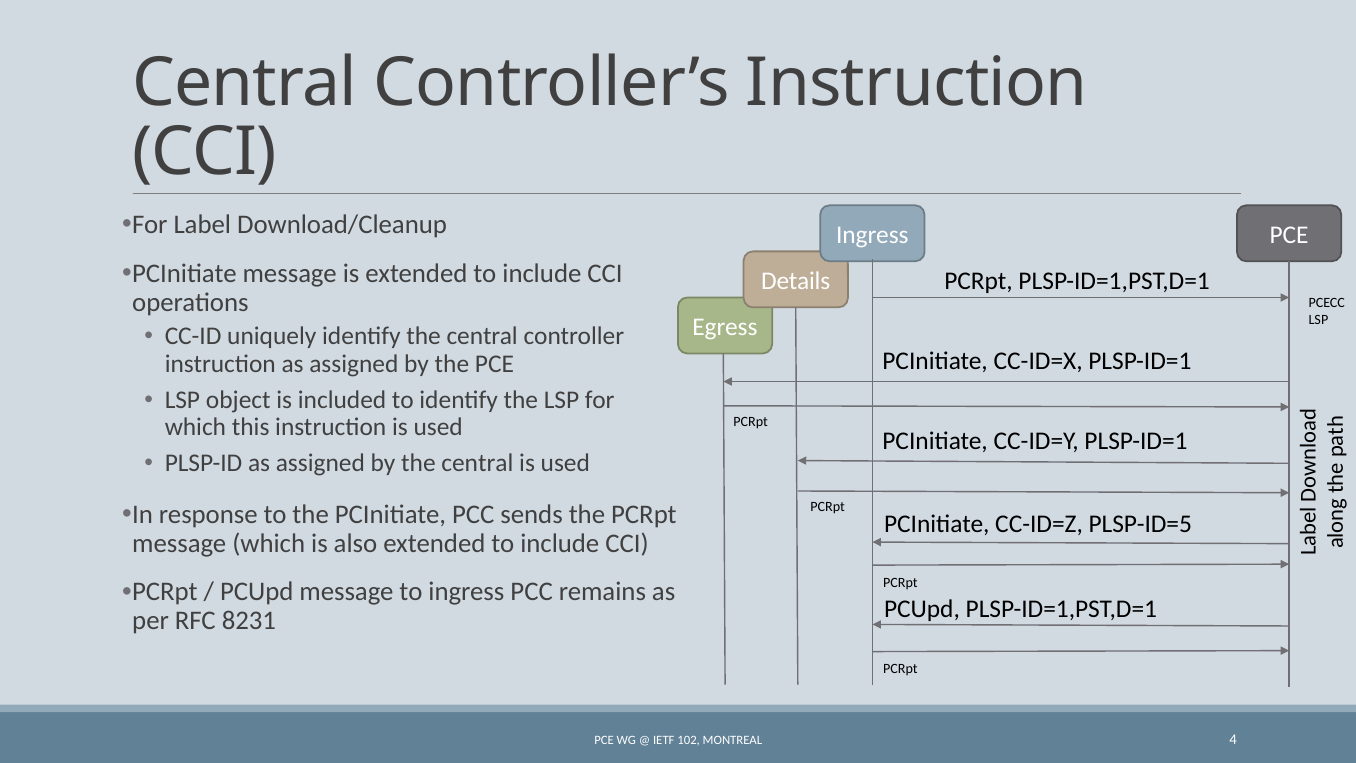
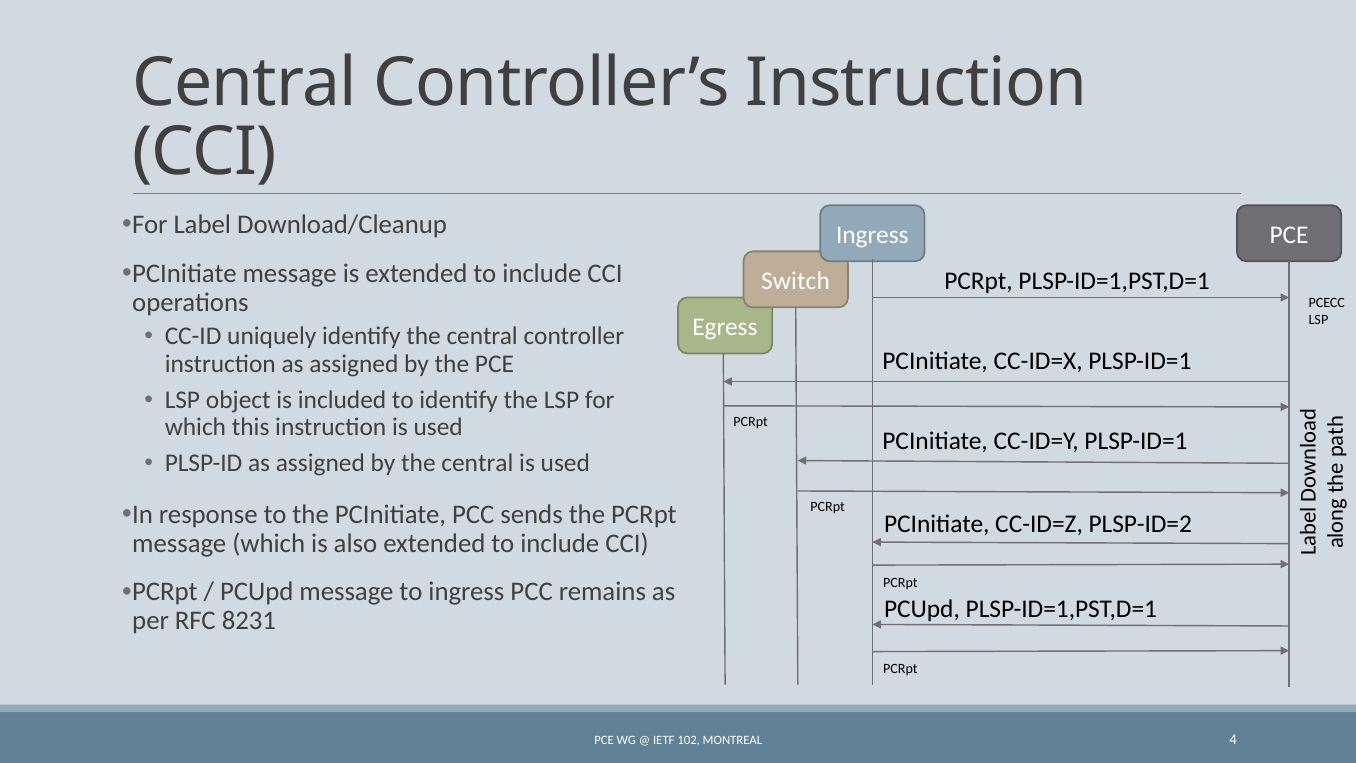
Details: Details -> Switch
PLSP-ID=5: PLSP-ID=5 -> PLSP-ID=2
